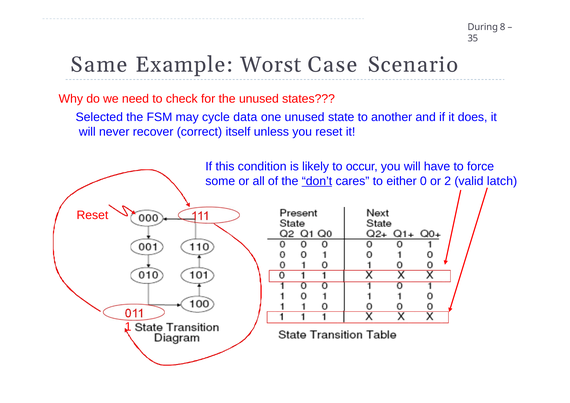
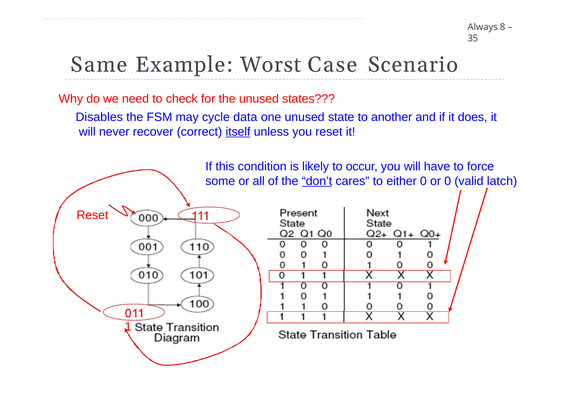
During: During -> Always
Selected: Selected -> Disables
itself underline: none -> present
or 2: 2 -> 0
